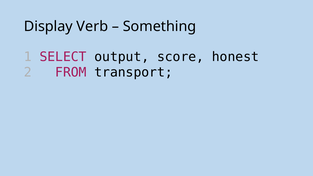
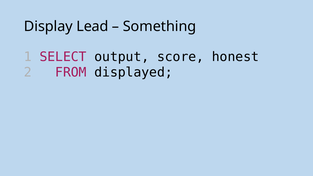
Verb: Verb -> Lead
transport: transport -> displayed
